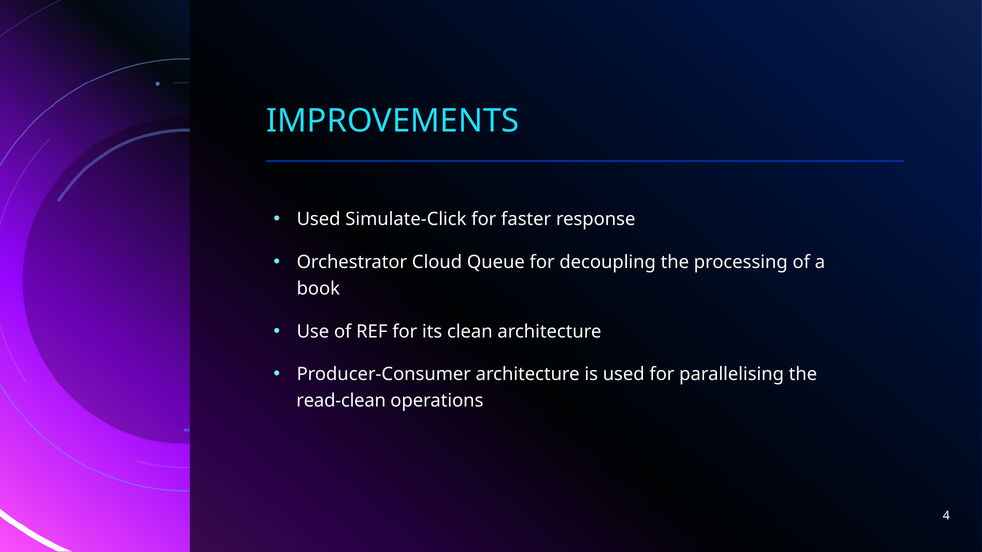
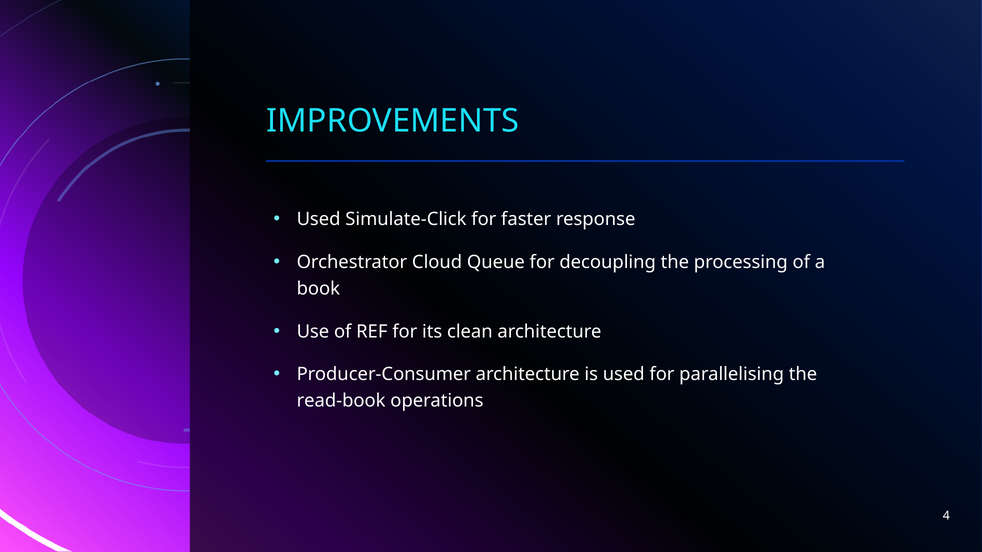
read-clean: read-clean -> read-book
